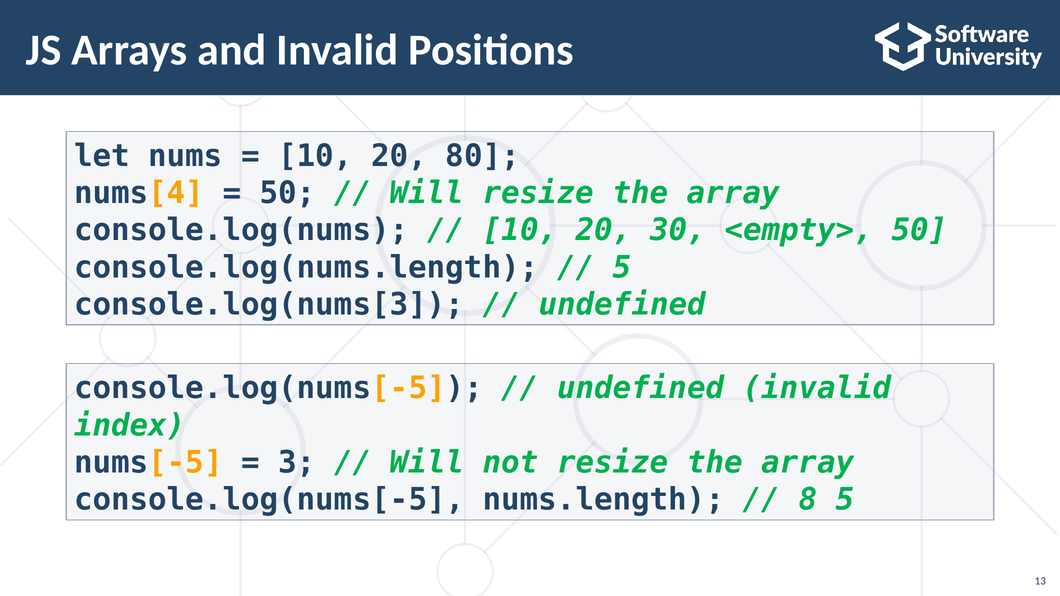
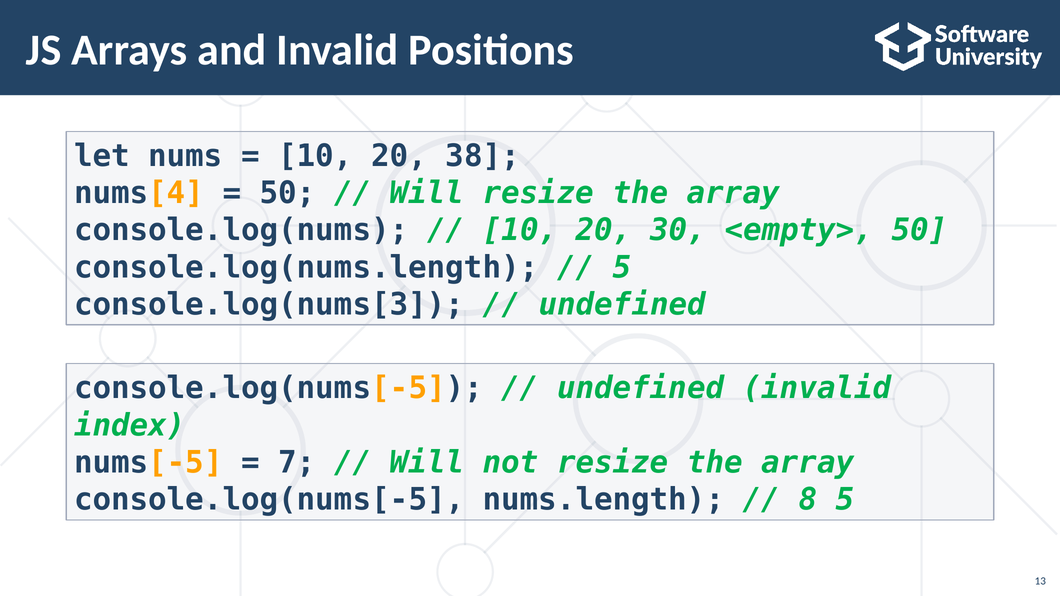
80: 80 -> 38
3: 3 -> 7
